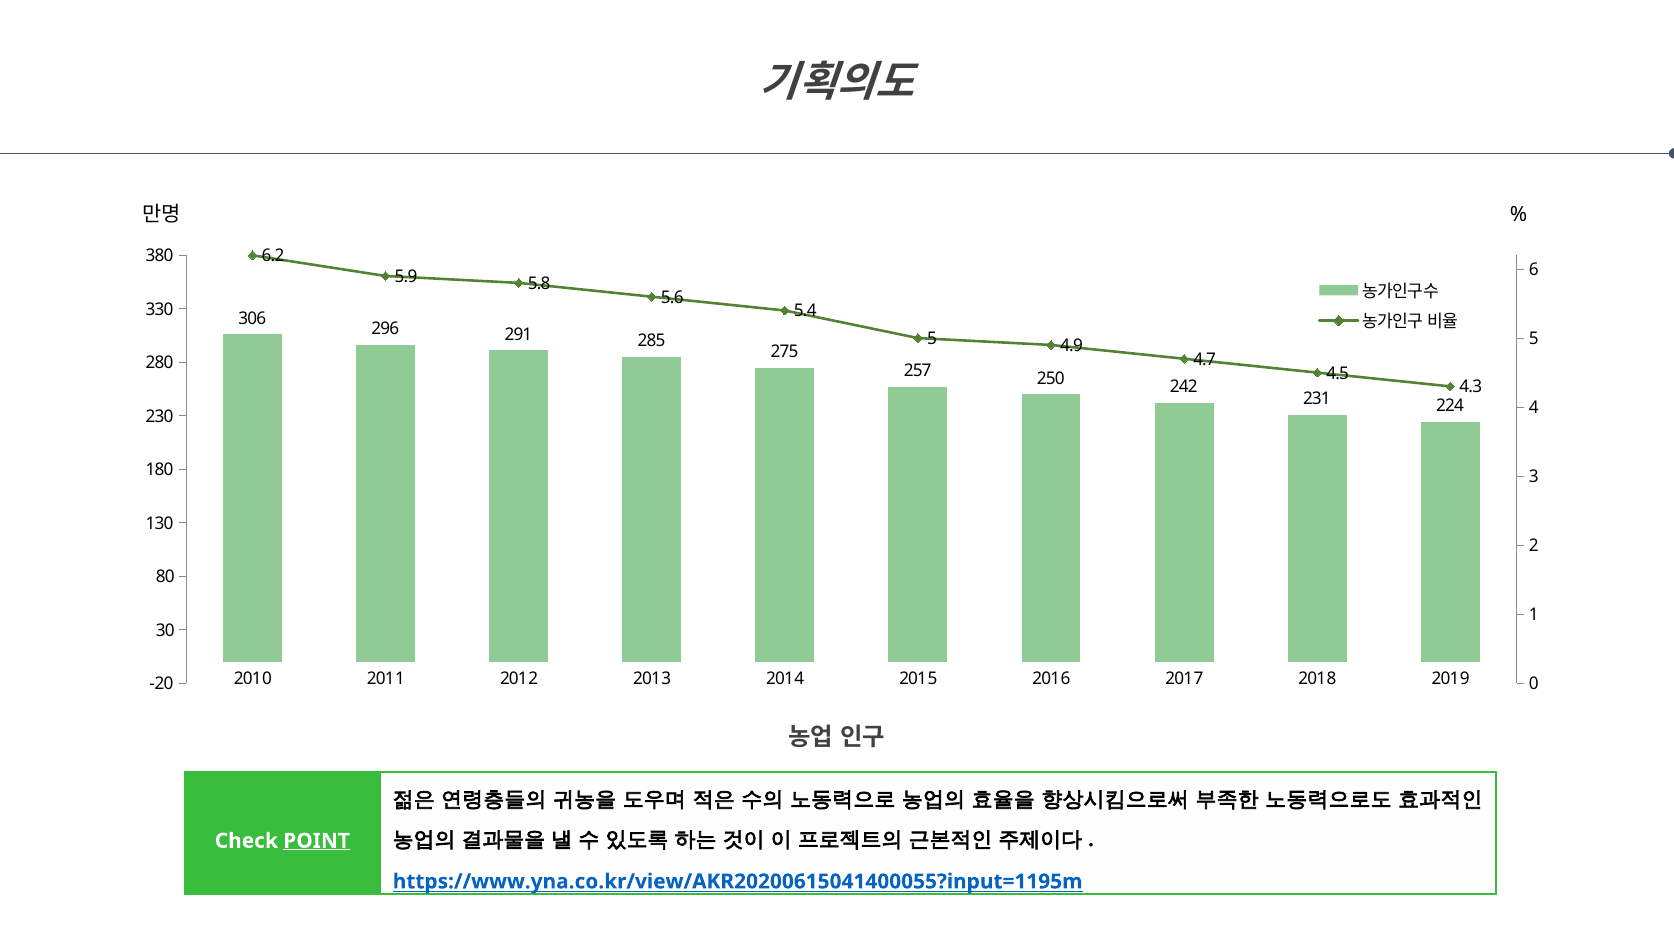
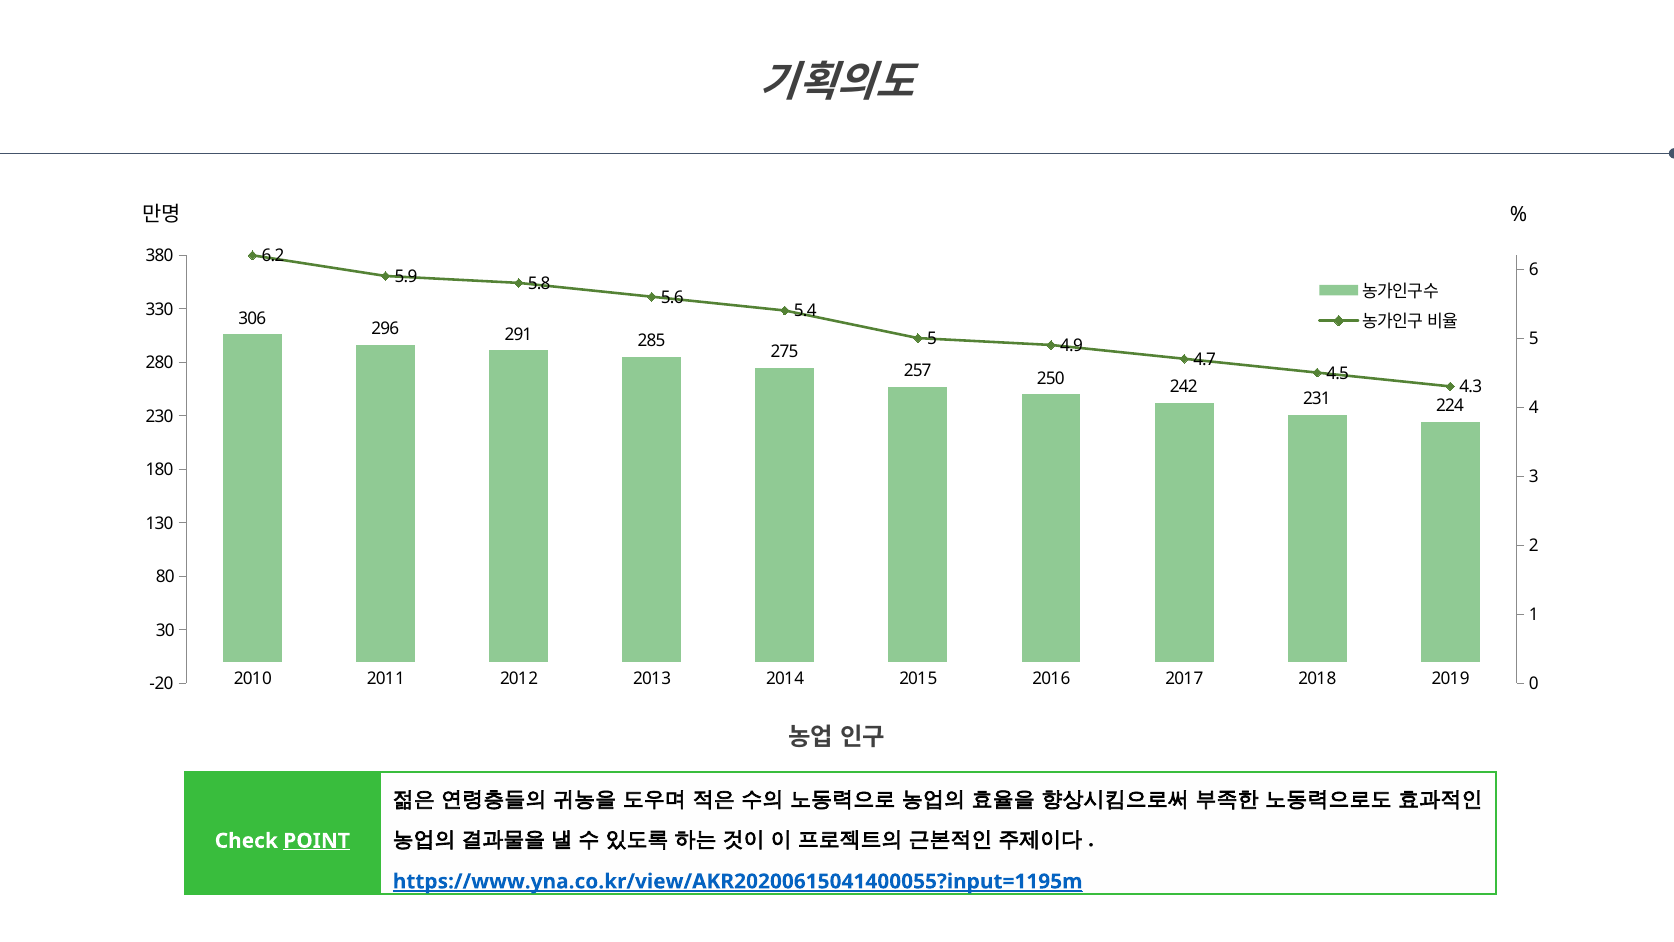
https://www.yna.co.kr/view/AKR20200615041400055?input=1195m underline: none -> present
